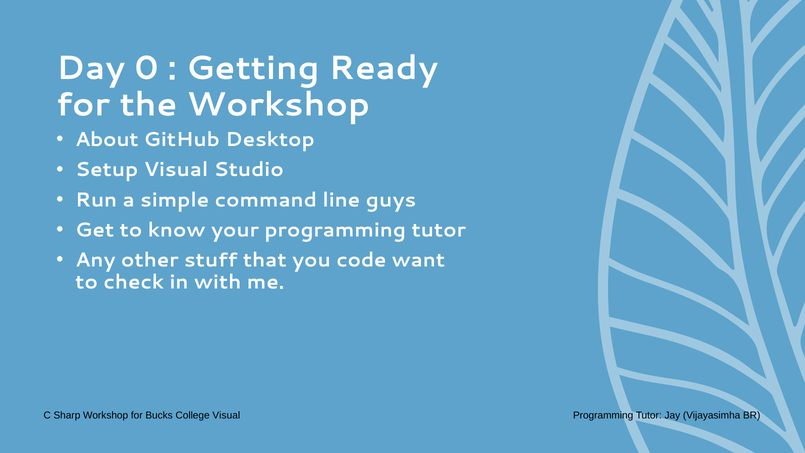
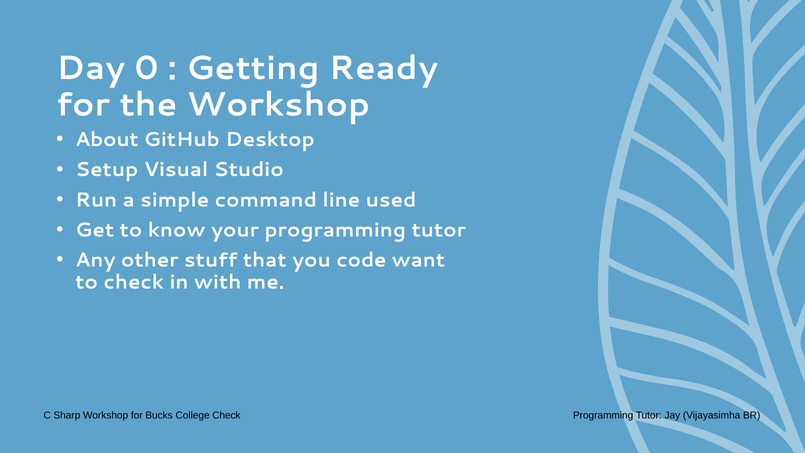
guys: guys -> used
College Visual: Visual -> Check
